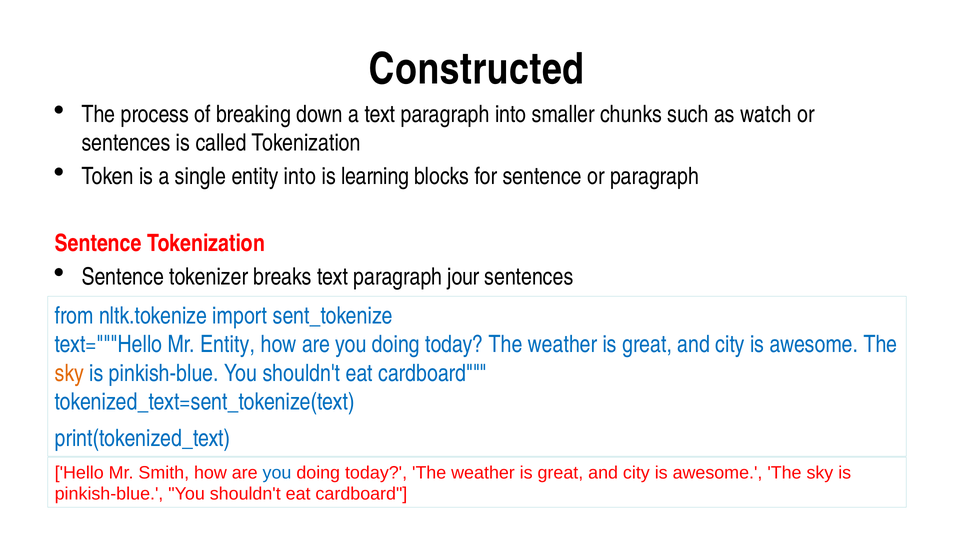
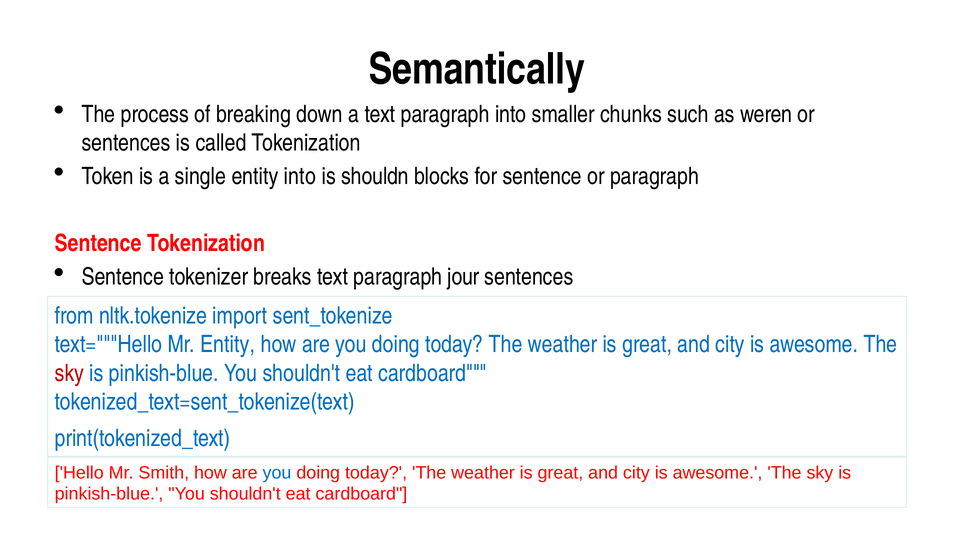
Constructed: Constructed -> Semantically
watch: watch -> weren
learning: learning -> shouldn
sky at (69, 373) colour: orange -> red
